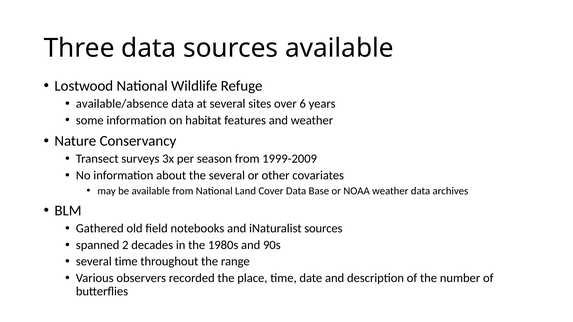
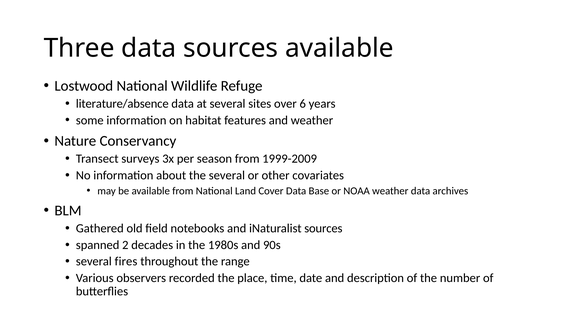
available/absence: available/absence -> literature/absence
several time: time -> fires
